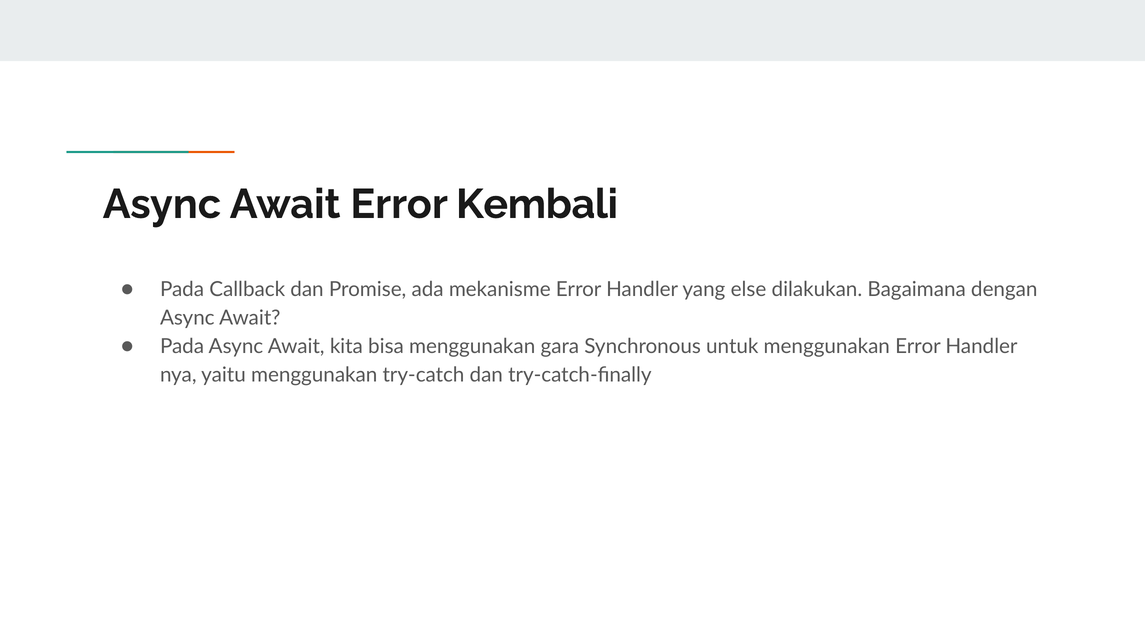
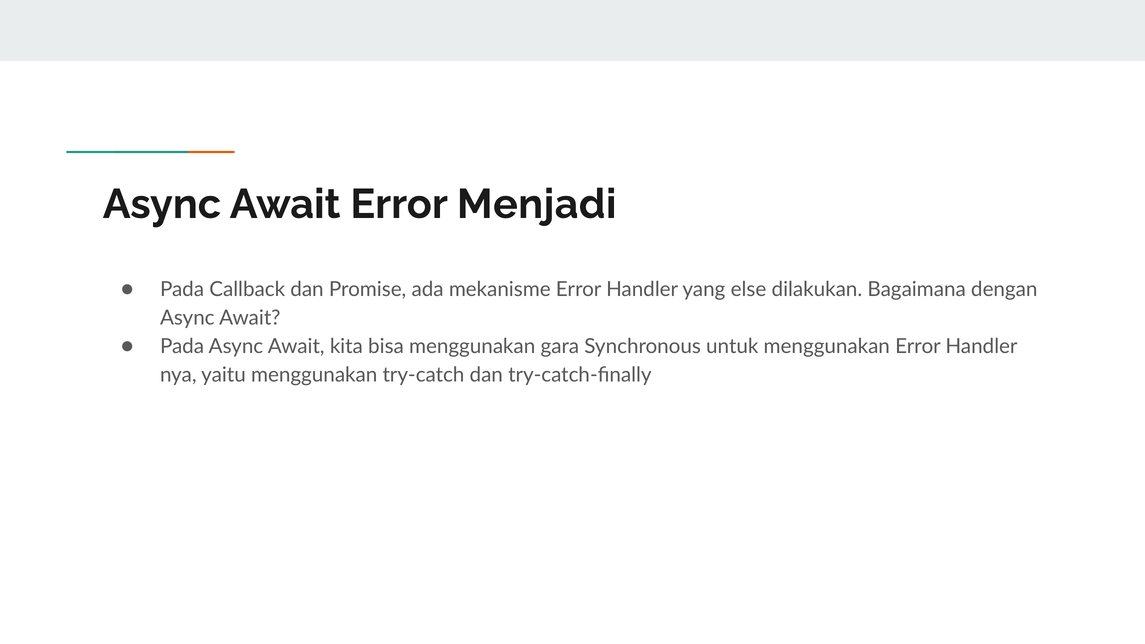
Kembali: Kembali -> Menjadi
